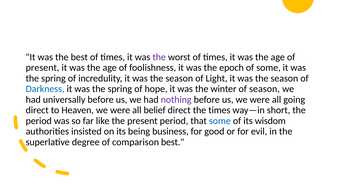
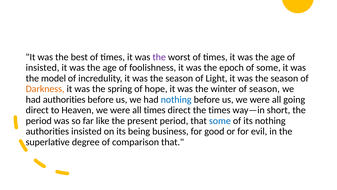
present at (43, 68): present -> insisted
spring at (53, 78): spring -> model
Darkness colour: blue -> orange
had universally: universally -> authorities
nothing at (176, 99) colour: purple -> blue
all belief: belief -> times
its wisdom: wisdom -> nothing
comparison best: best -> that
